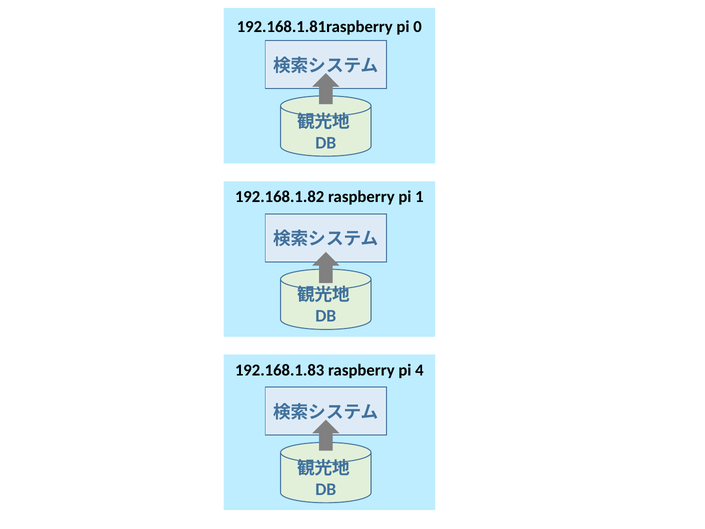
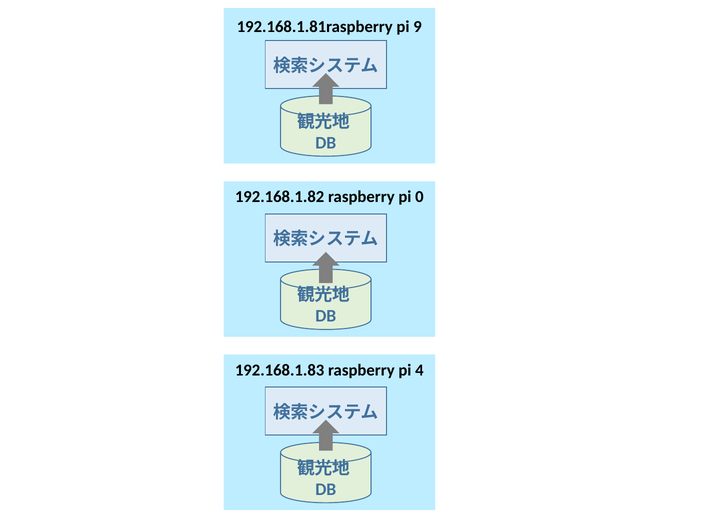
0: 0 -> 9
1: 1 -> 0
